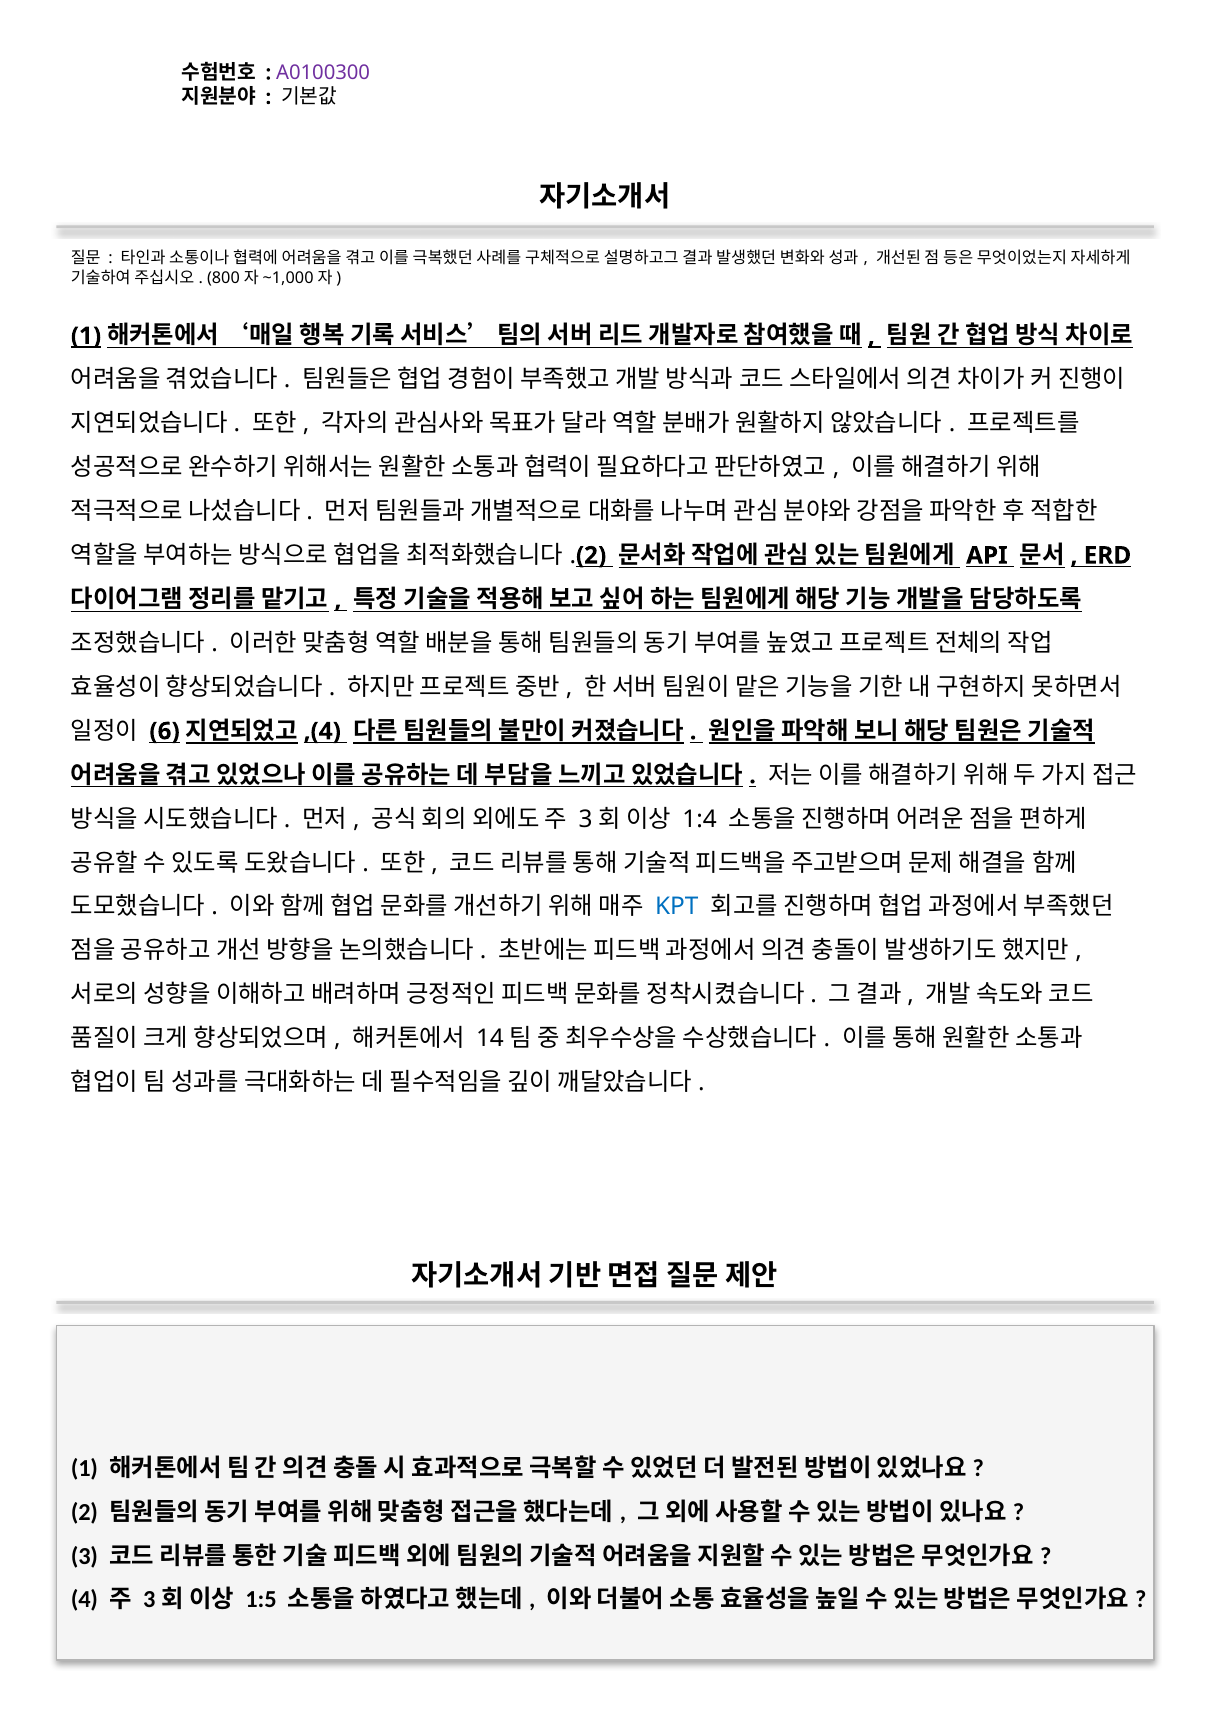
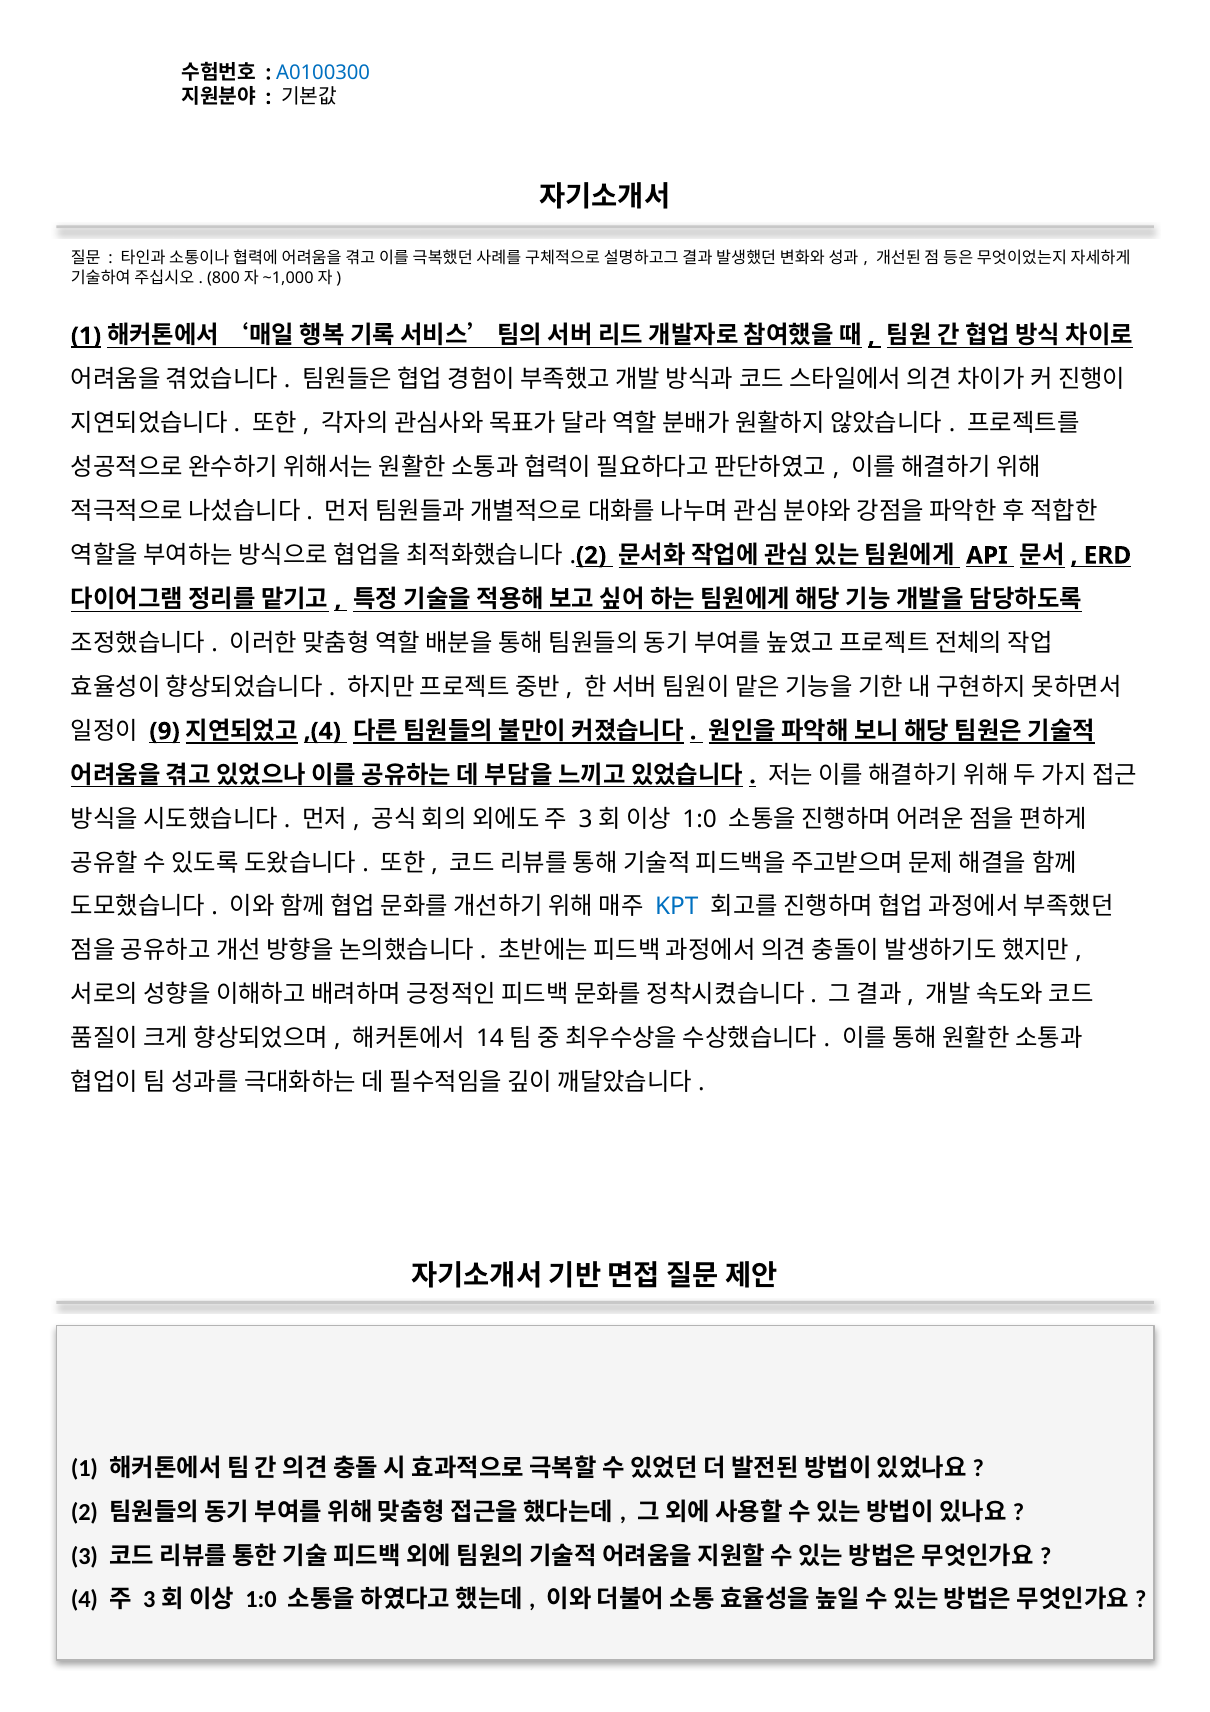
A0100300 colour: purple -> blue
6: 6 -> 9
1:4 at (700, 819): 1:4 -> 1:0
1:5 at (261, 1599): 1:5 -> 1:0
